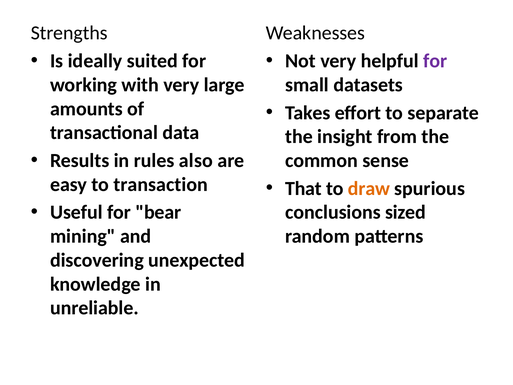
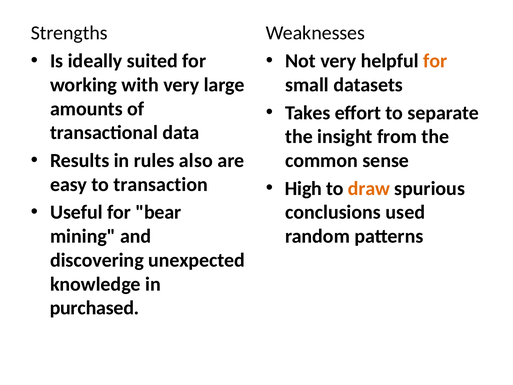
for at (435, 61) colour: purple -> orange
That: That -> High
sized: sized -> used
unreliable: unreliable -> purchased
